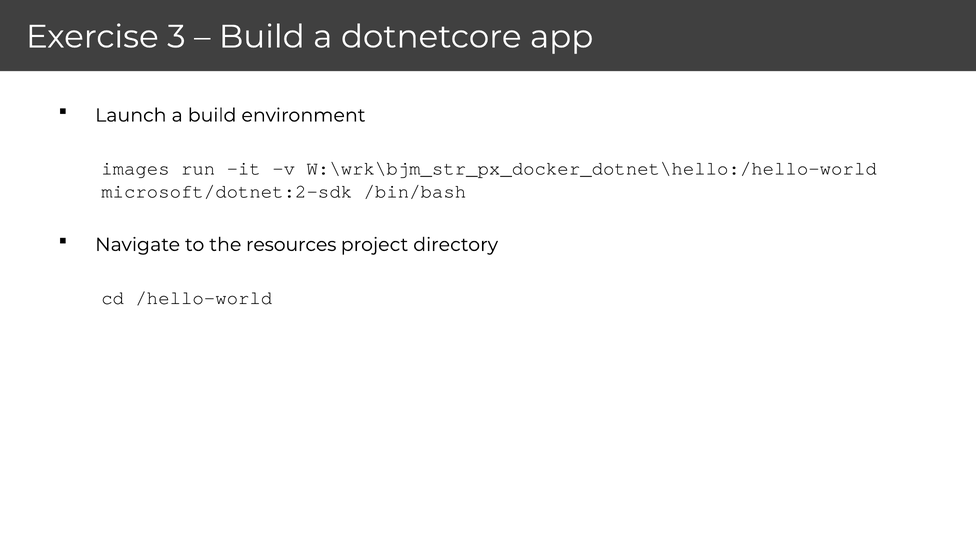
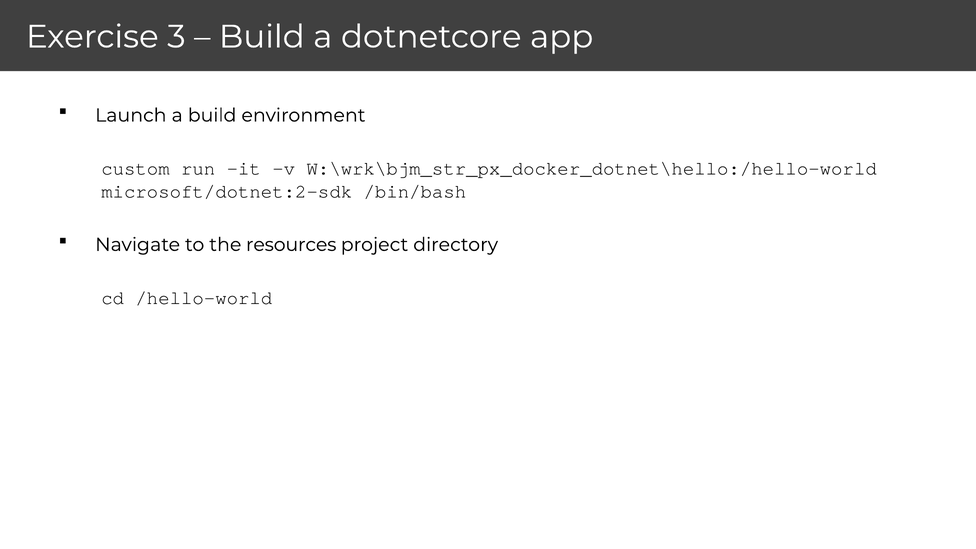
images: images -> custom
